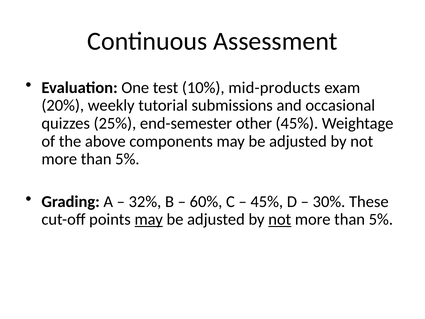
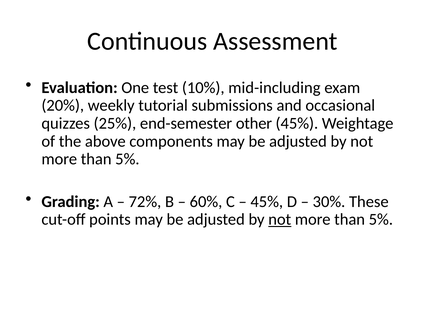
mid-products: mid-products -> mid-including
32%: 32% -> 72%
may at (149, 219) underline: present -> none
